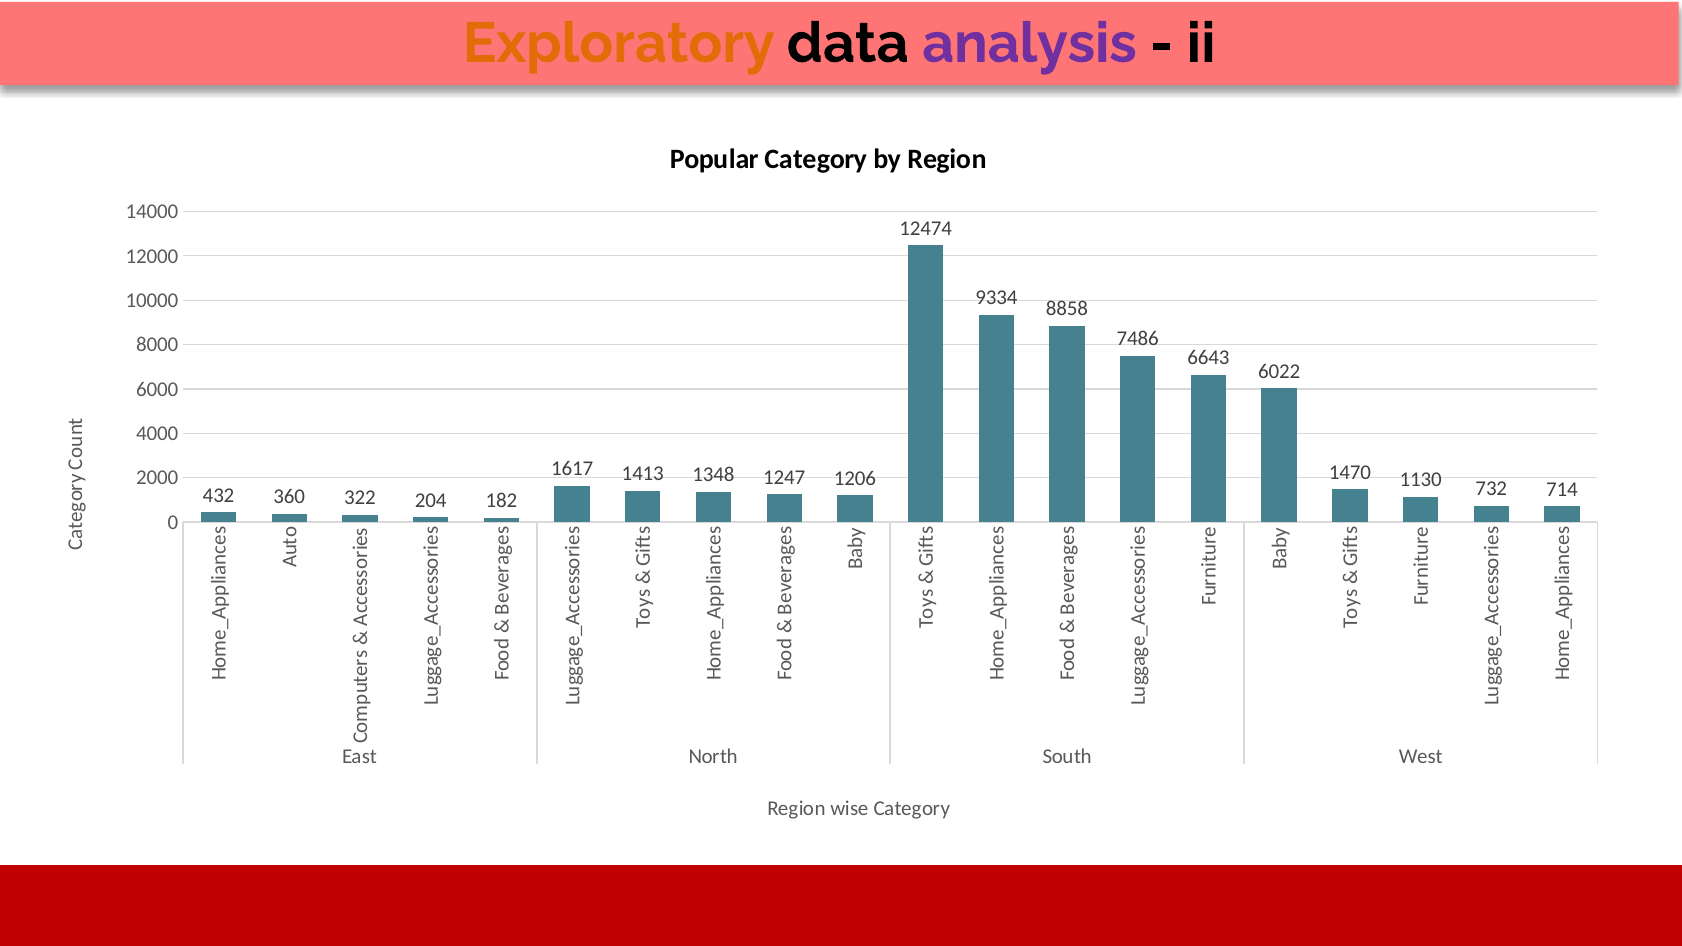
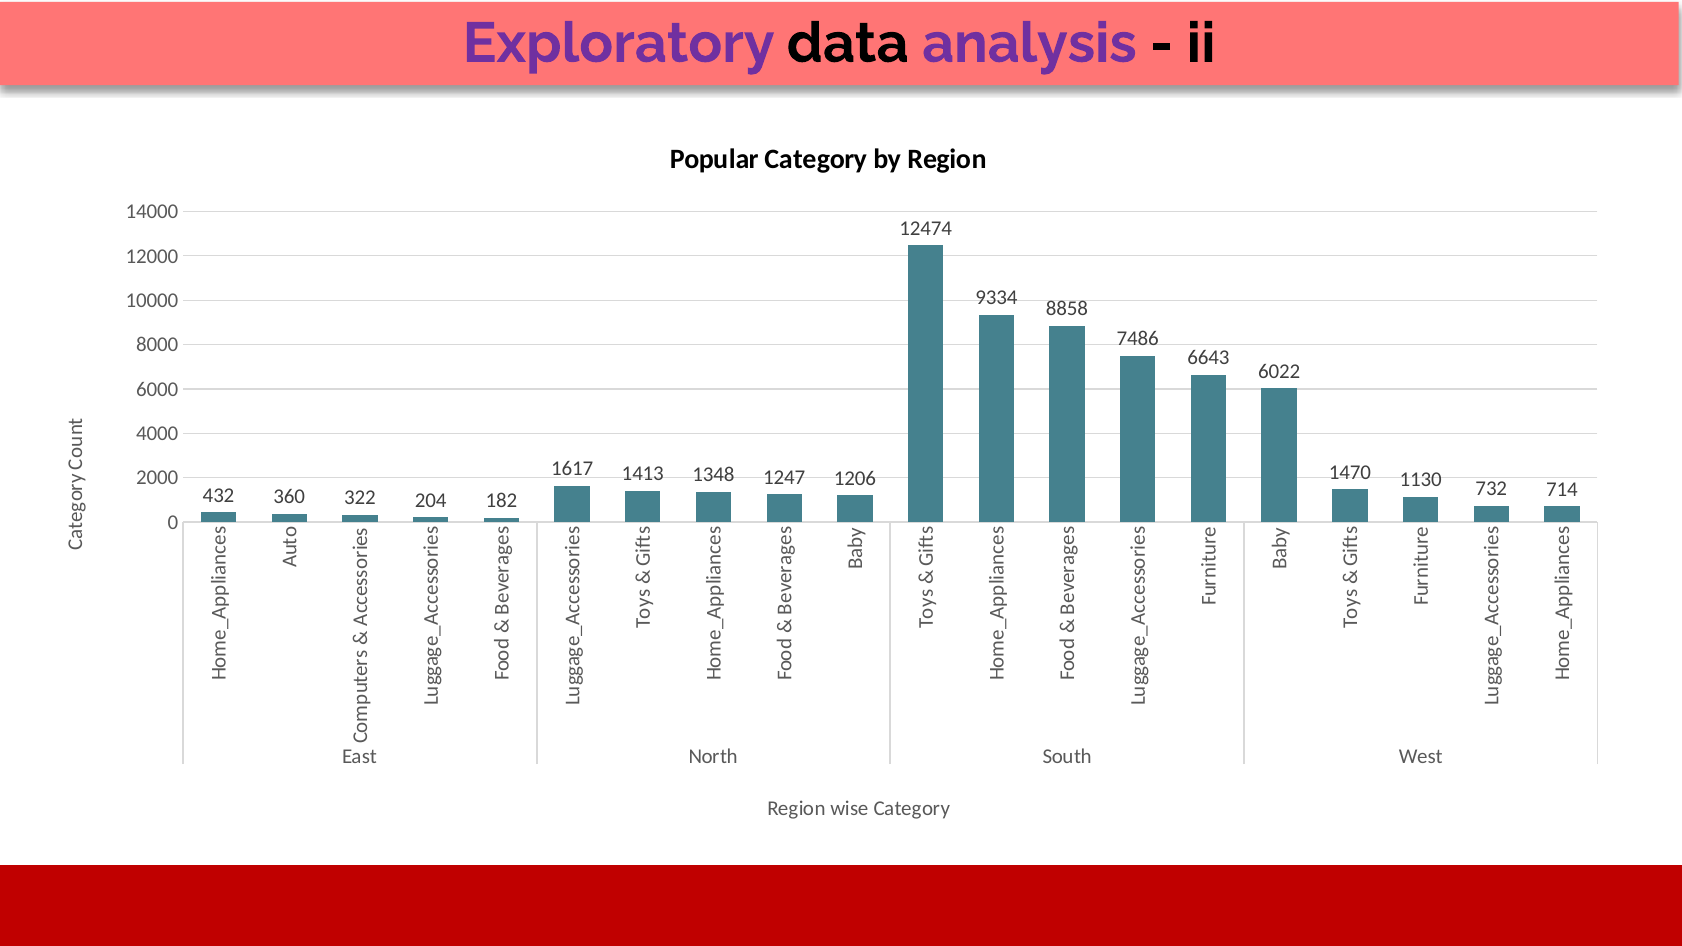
Exploratory colour: orange -> purple
